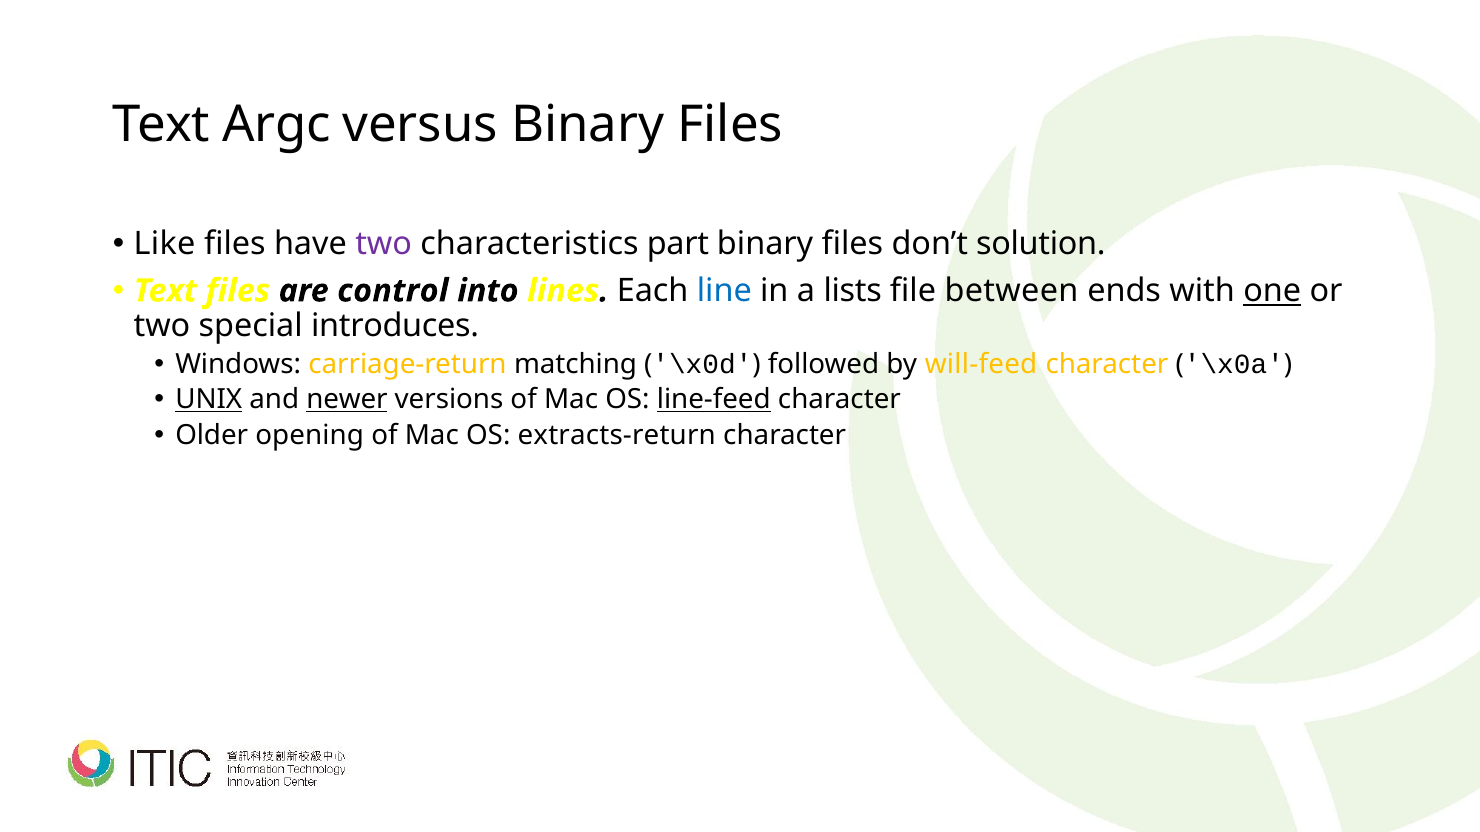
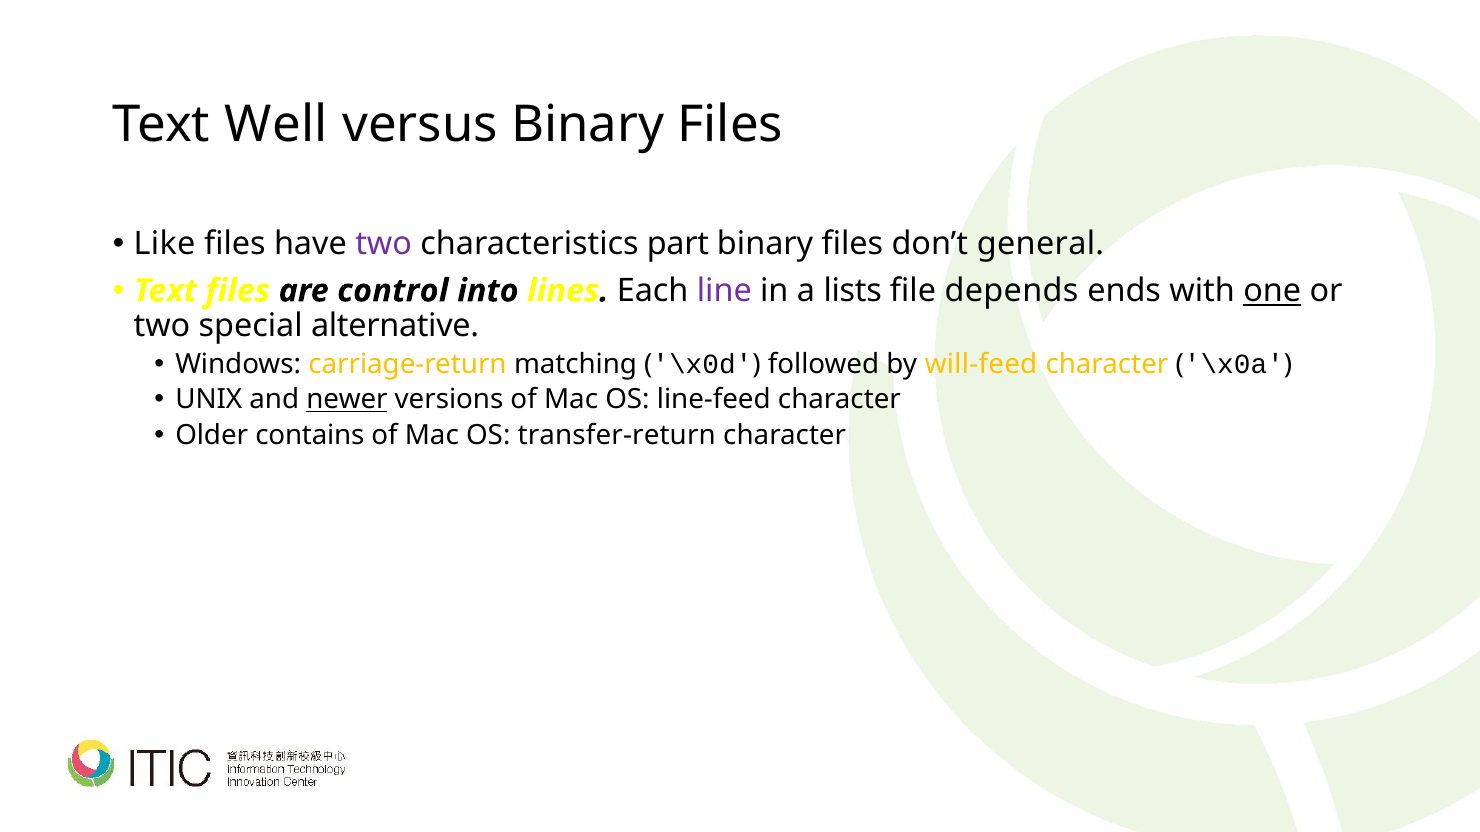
Argc: Argc -> Well
solution: solution -> general
line colour: blue -> purple
between: between -> depends
introduces: introduces -> alternative
UNIX underline: present -> none
line-feed underline: present -> none
opening: opening -> contains
extracts-return: extracts-return -> transfer-return
